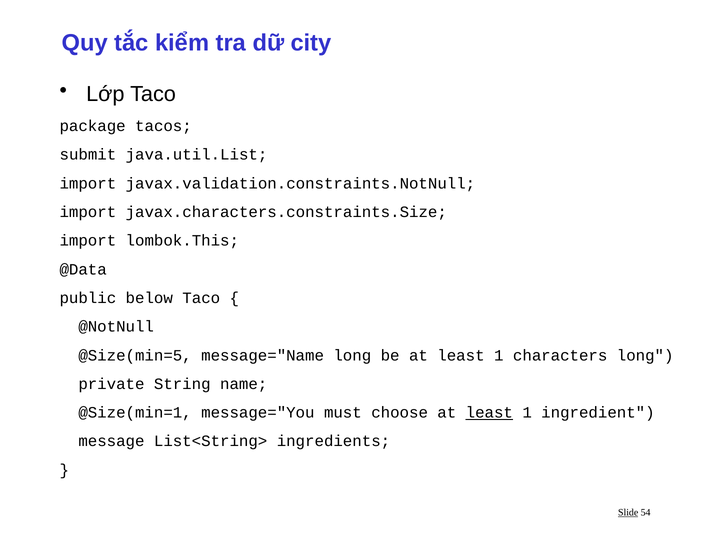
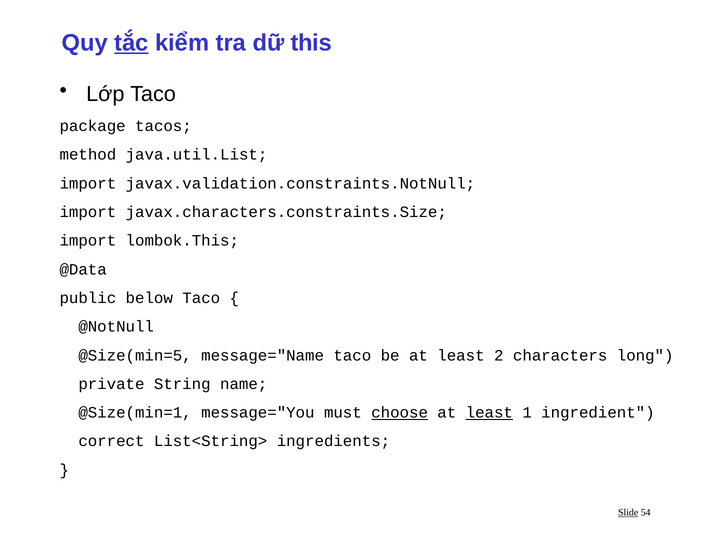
tắc underline: none -> present
city: city -> this
submit: submit -> method
message="Name long: long -> taco
be at least 1: 1 -> 2
choose underline: none -> present
message: message -> correct
